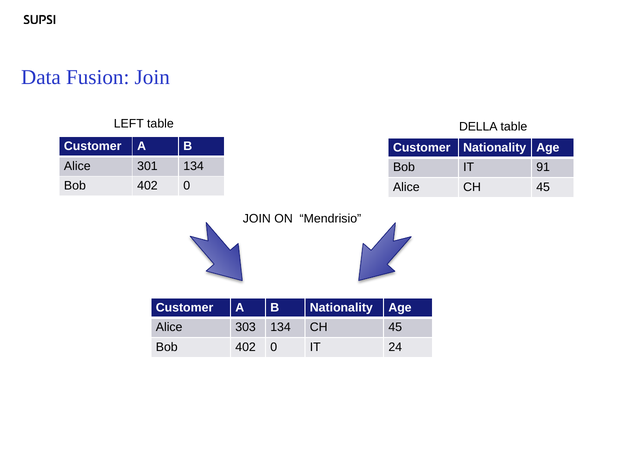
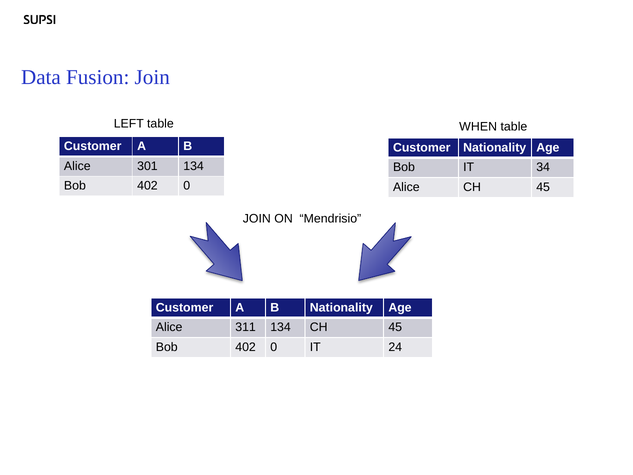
DELLA: DELLA -> WHEN
91: 91 -> 34
303: 303 -> 311
